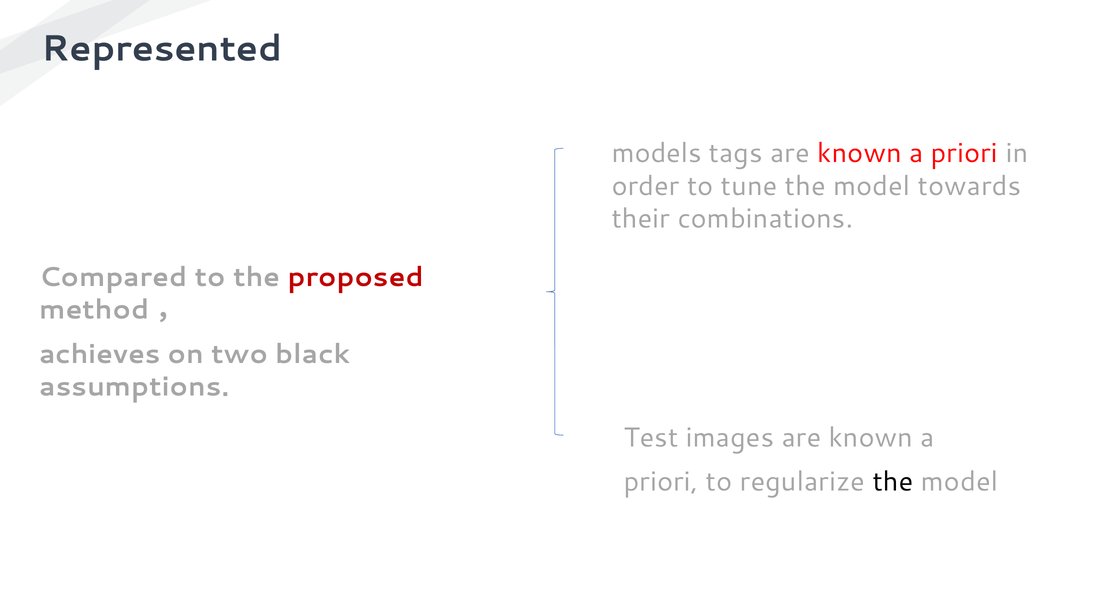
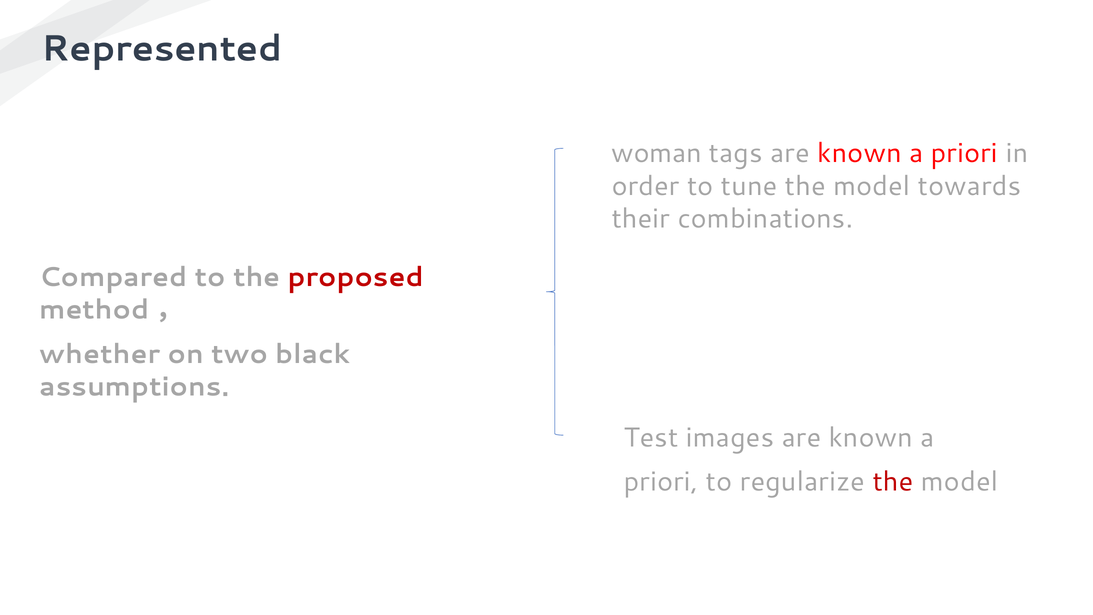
models: models -> woman
achieves: achieves -> whether
the at (893, 482) colour: black -> red
